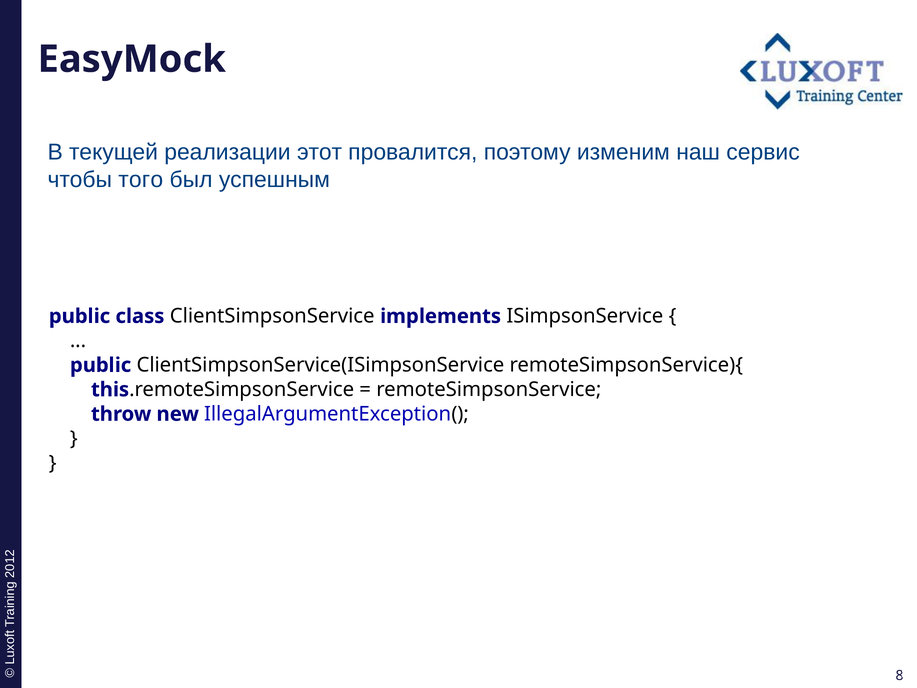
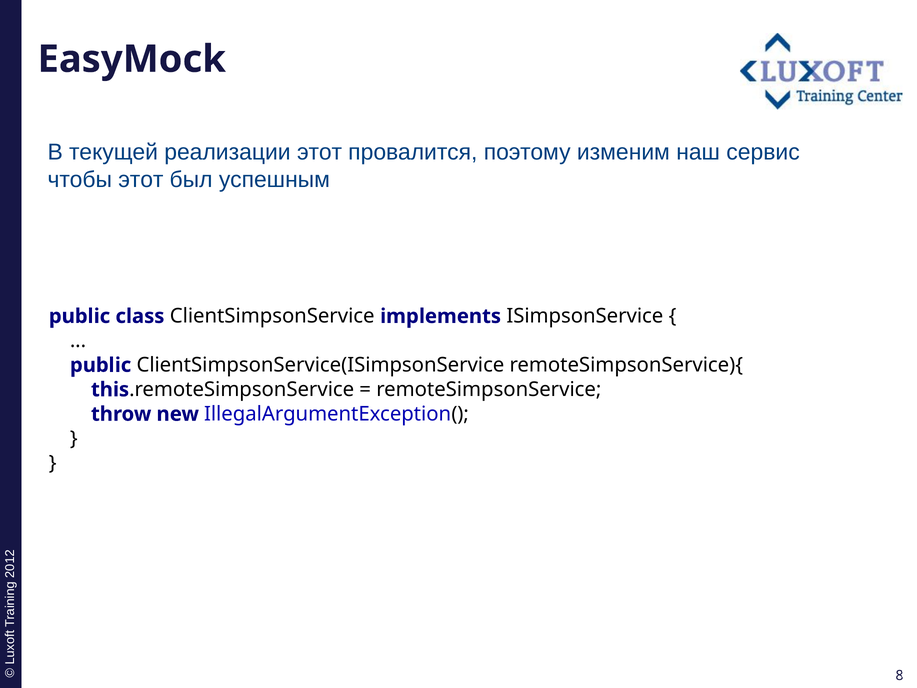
чтобы того: того -> этот
